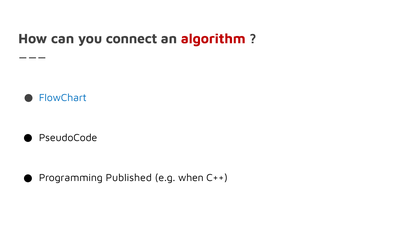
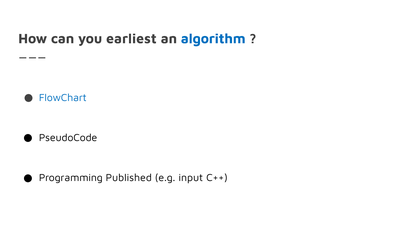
connect: connect -> earliest
algorithm colour: red -> blue
when: when -> input
